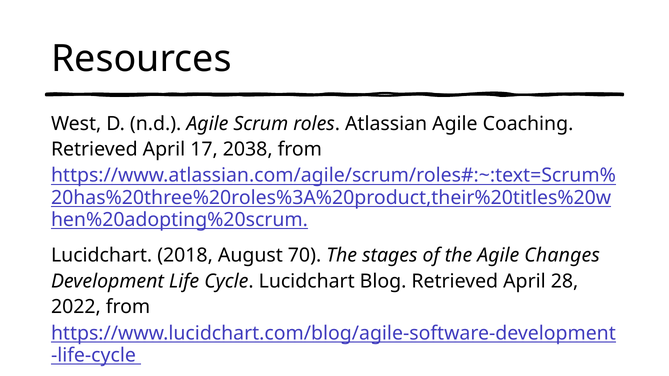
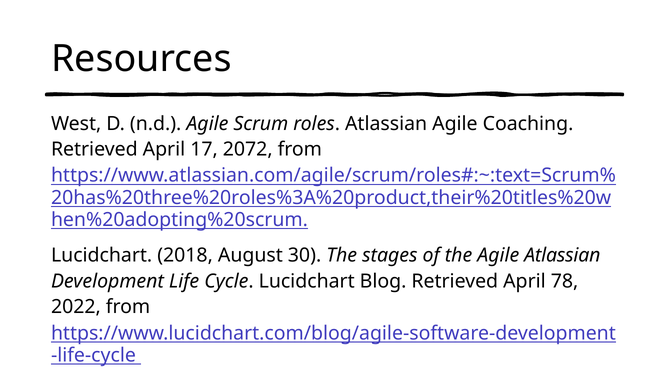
2038: 2038 -> 2072
70: 70 -> 30
Agile Changes: Changes -> Atlassian
28: 28 -> 78
